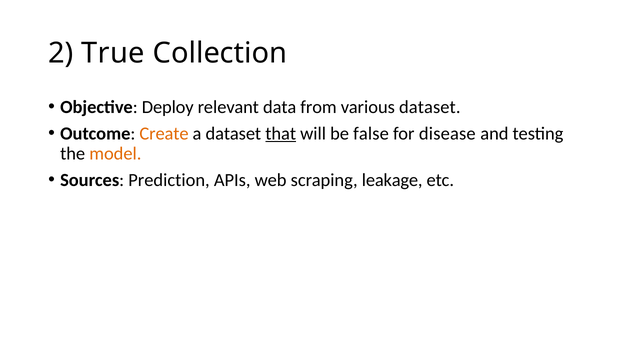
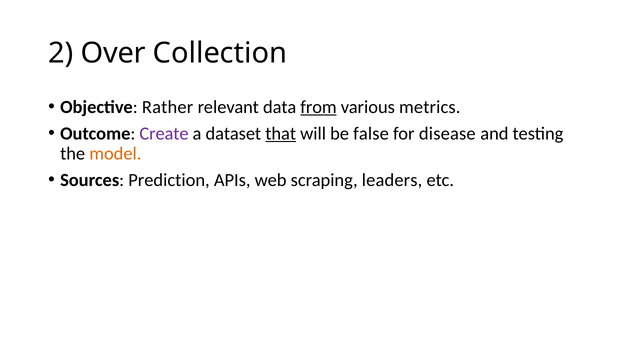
True: True -> Over
Deploy: Deploy -> Rather
from underline: none -> present
various dataset: dataset -> metrics
Create colour: orange -> purple
leakage: leakage -> leaders
